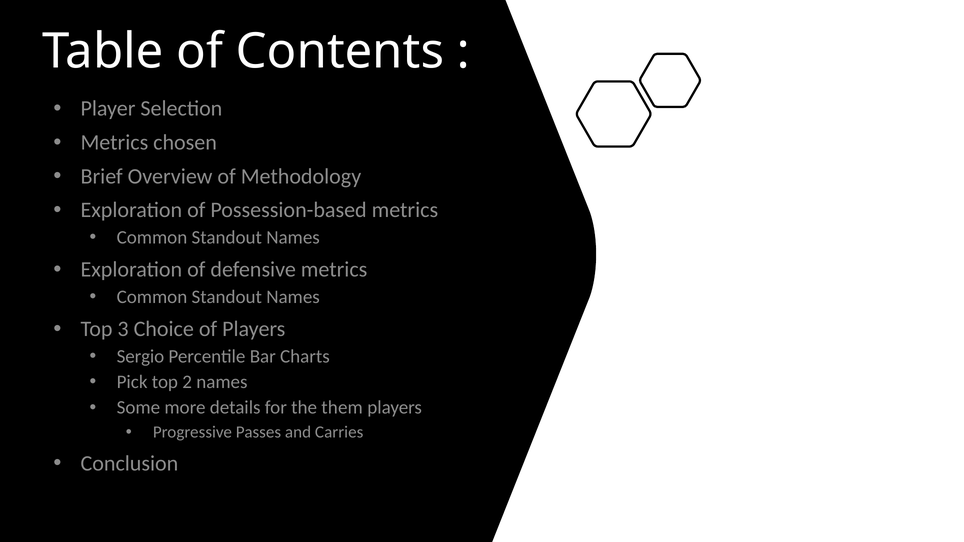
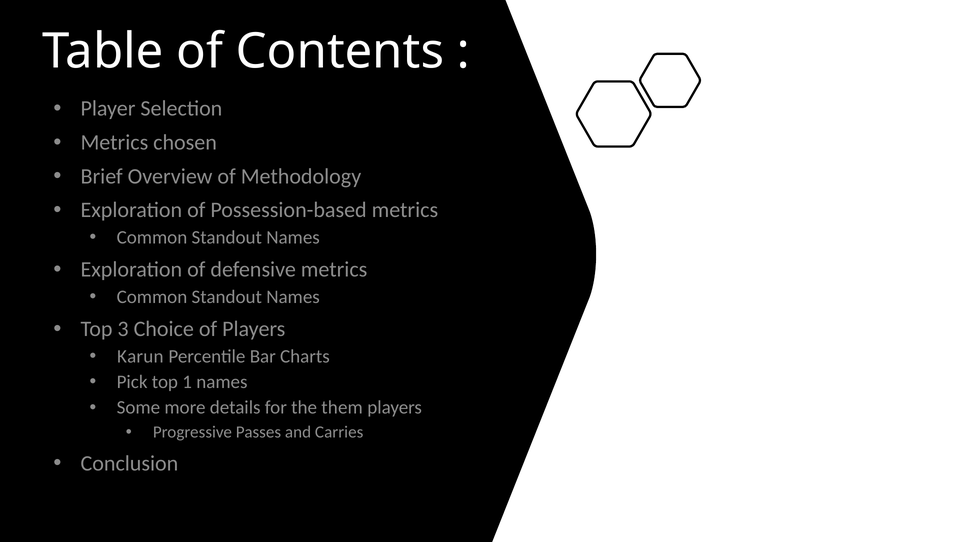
Sergio: Sergio -> Karun
2: 2 -> 1
